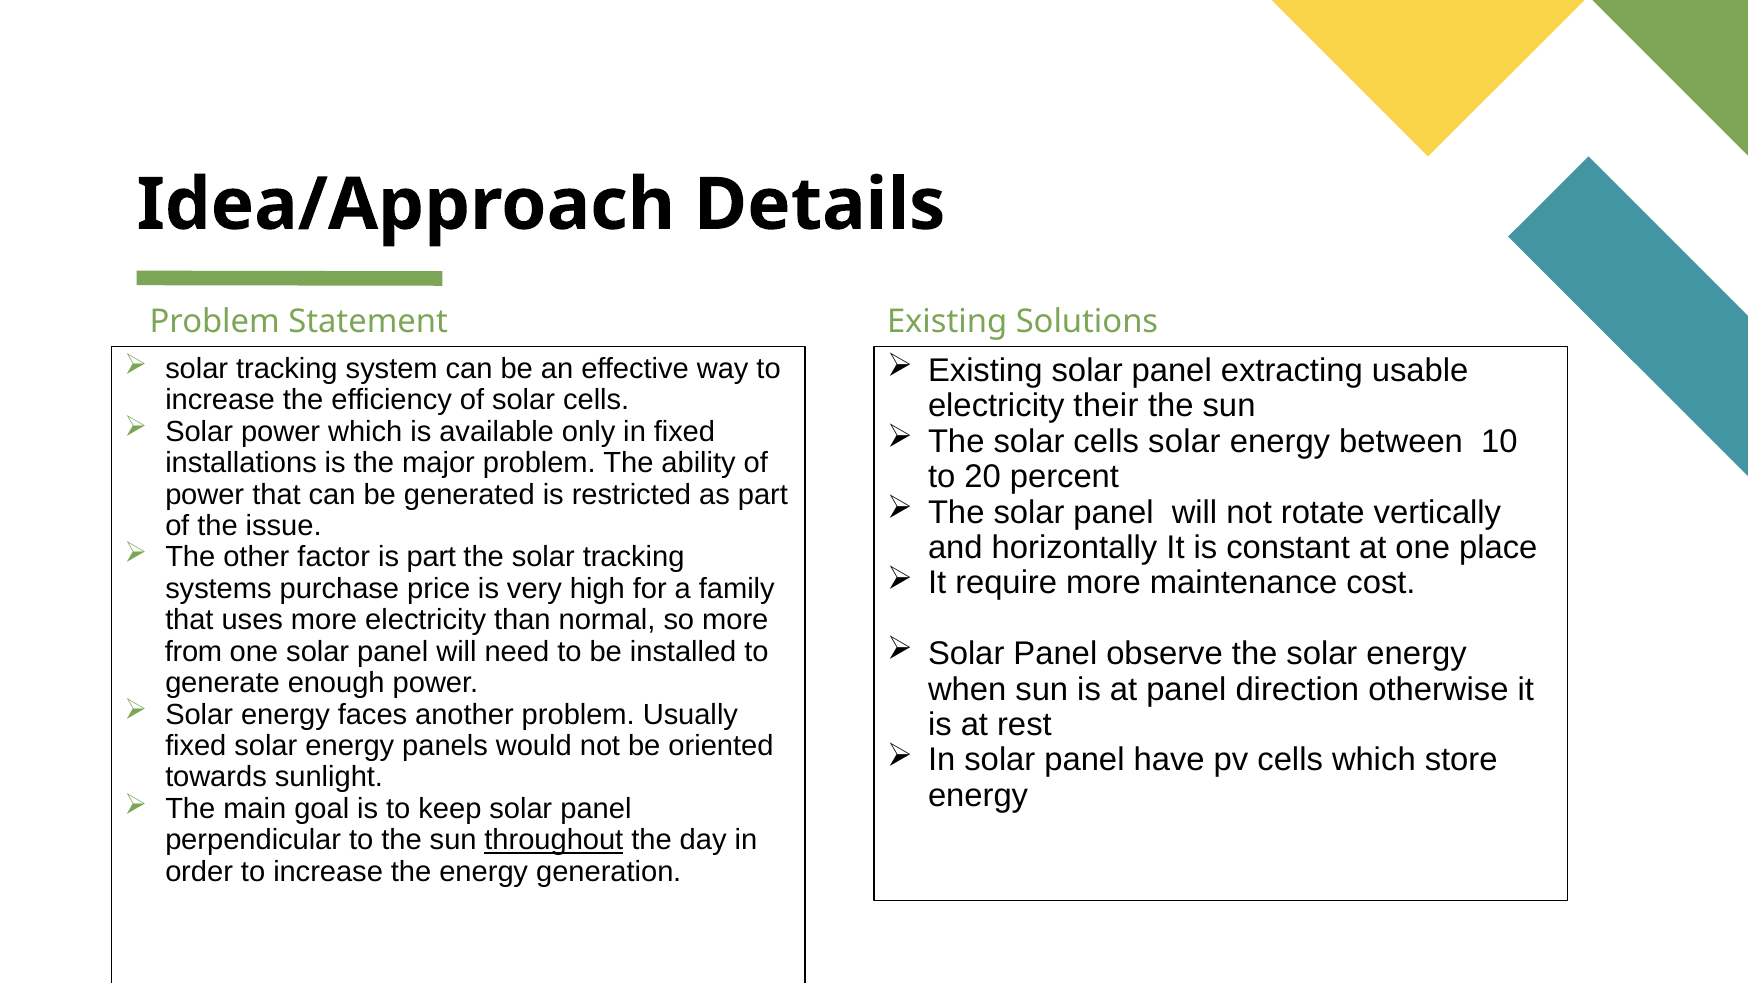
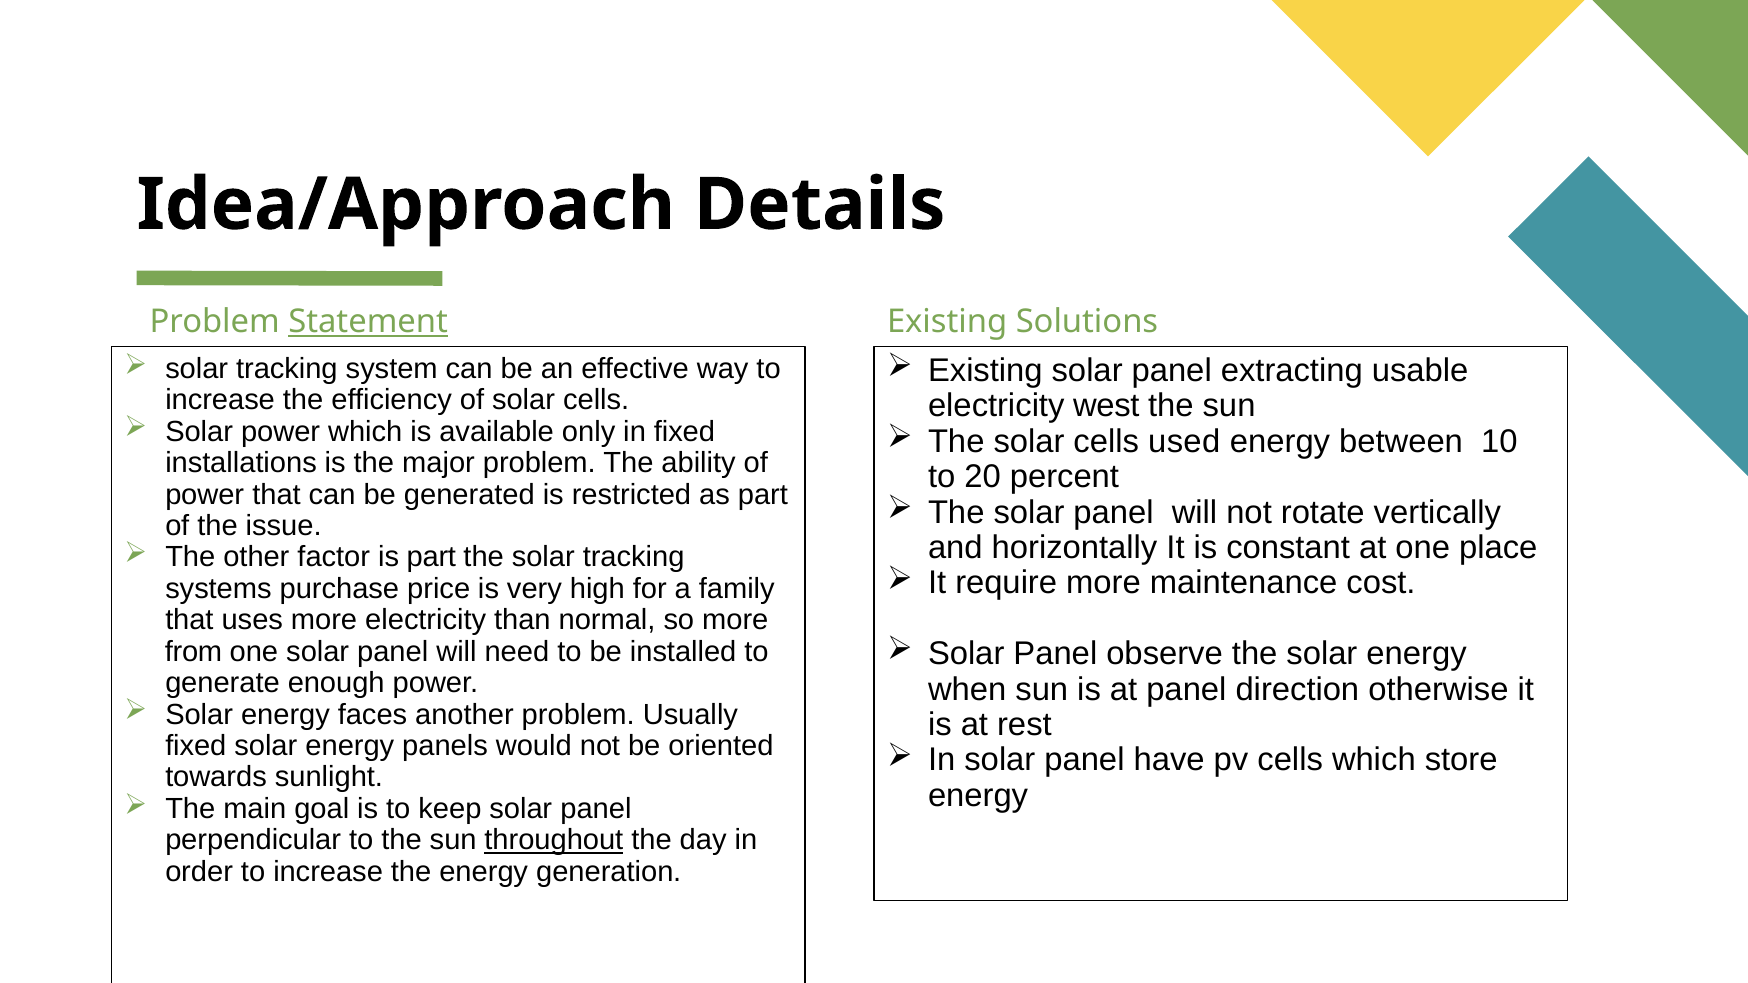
Statement underline: none -> present
their: their -> west
cells solar: solar -> used
